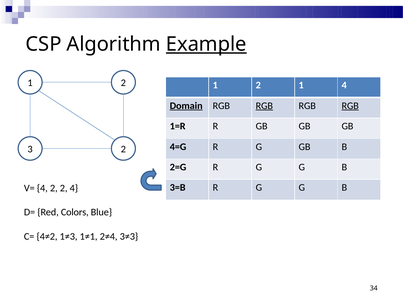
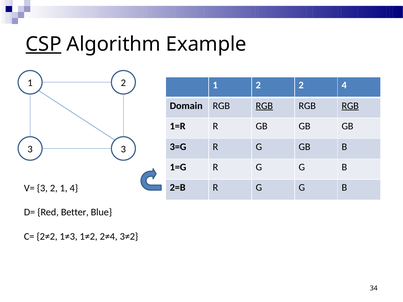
CSP underline: none -> present
Example underline: present -> none
2 1: 1 -> 2
Domain underline: present -> none
4=G: 4=G -> 3=G
3 2: 2 -> 3
2=G: 2=G -> 1=G
3=B: 3=B -> 2=B
V= 4: 4 -> 3
2 at (64, 188): 2 -> 1
Colors: Colors -> Better
4≠2: 4≠2 -> 2≠2
1≠1: 1≠1 -> 1≠2
3≠3: 3≠3 -> 3≠2
